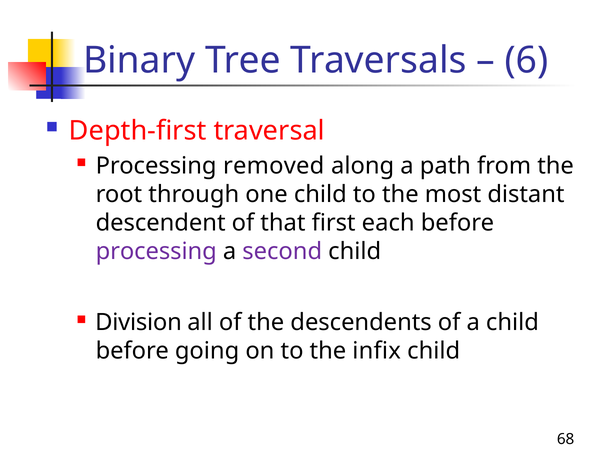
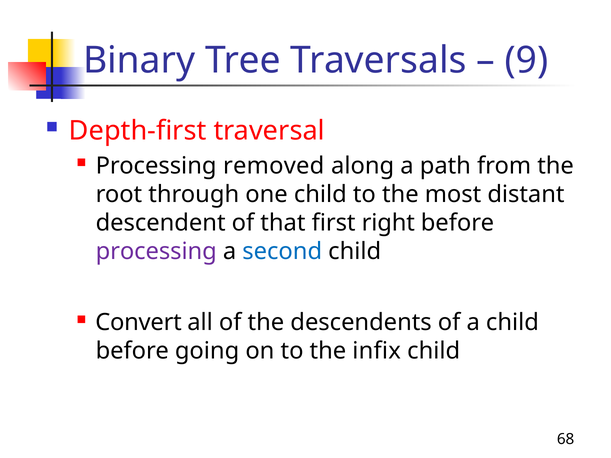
6: 6 -> 9
each: each -> right
second colour: purple -> blue
Division: Division -> Convert
